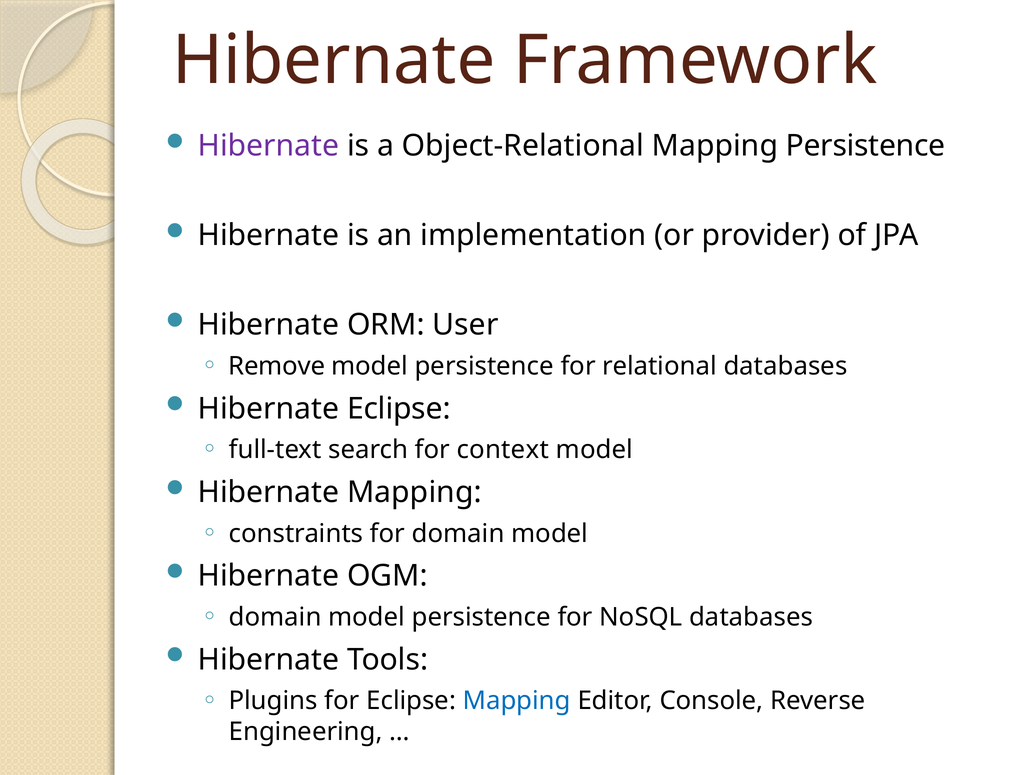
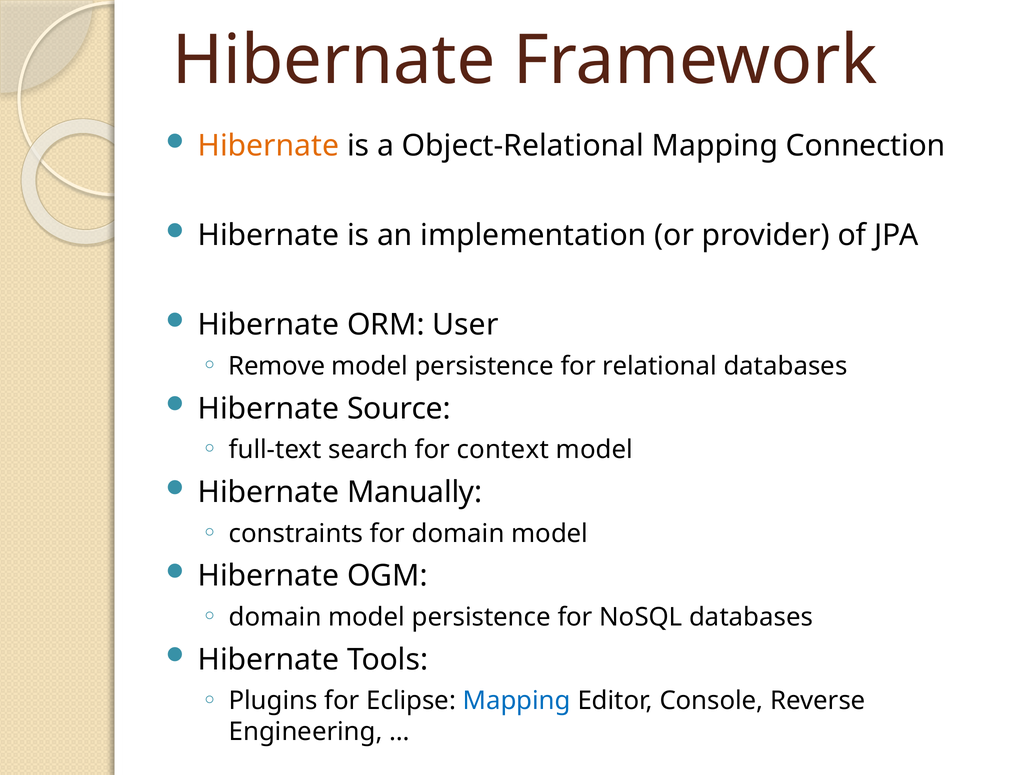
Hibernate at (268, 146) colour: purple -> orange
Mapping Persistence: Persistence -> Connection
Hibernate Eclipse: Eclipse -> Source
Hibernate Mapping: Mapping -> Manually
